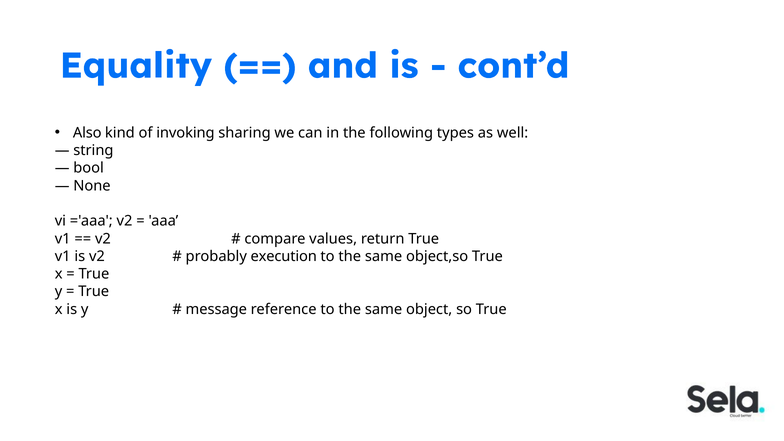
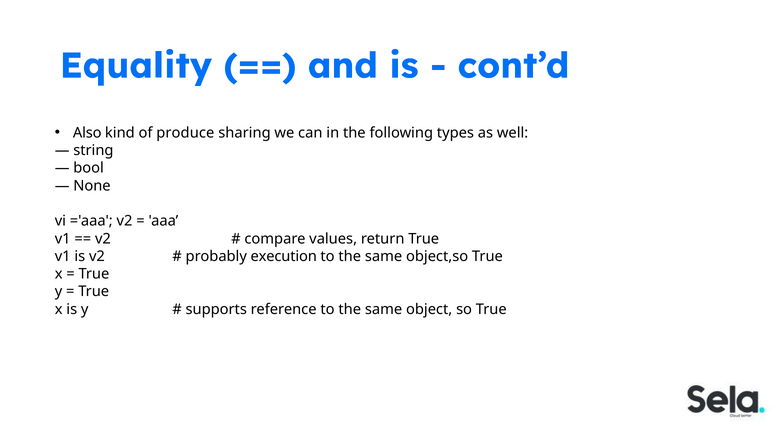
invoking: invoking -> produce
message: message -> supports
